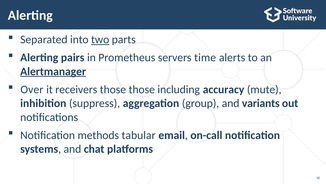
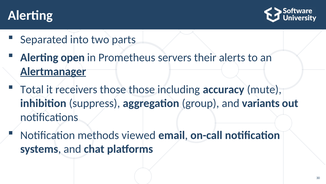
two underline: present -> none
pairs: pairs -> open
time: time -> their
Over: Over -> Total
tabular: tabular -> viewed
